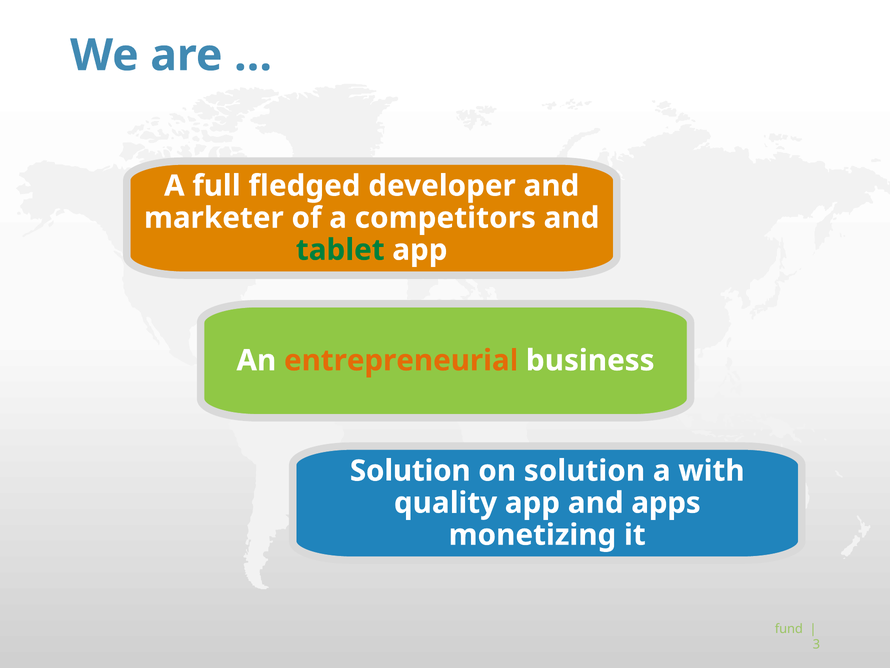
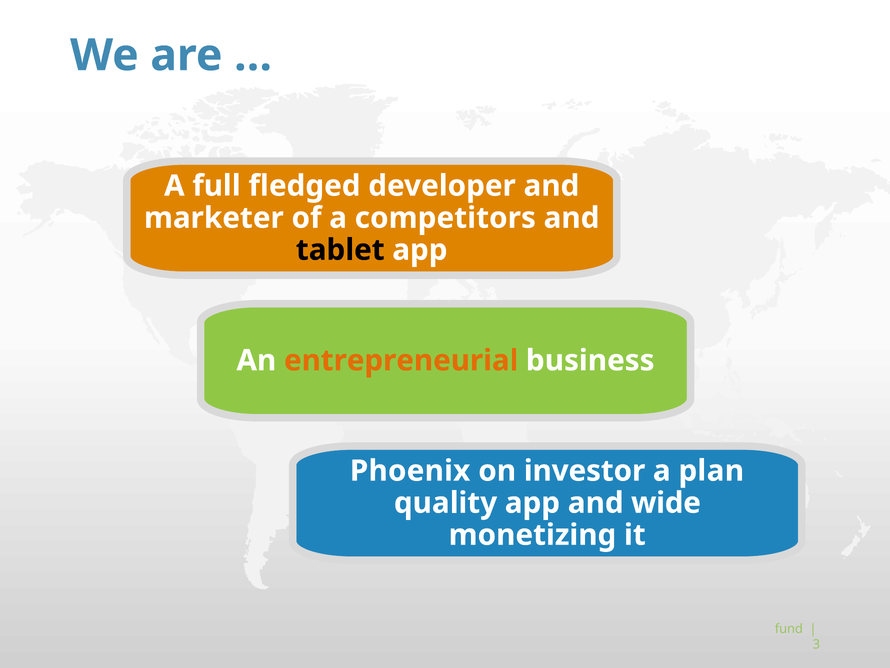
tablet colour: green -> black
Solution at (410, 471): Solution -> Phoenix
on solution: solution -> investor
with: with -> plan
apps: apps -> wide
